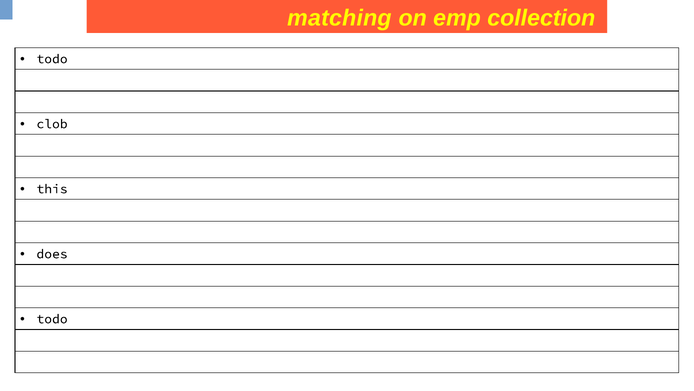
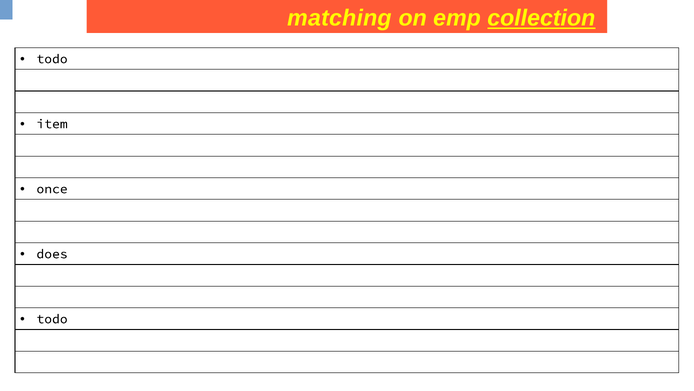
collection underline: none -> present
clob: clob -> item
this: this -> once
